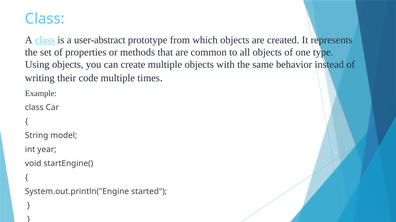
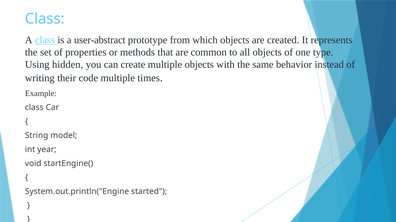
Using objects: objects -> hidden
